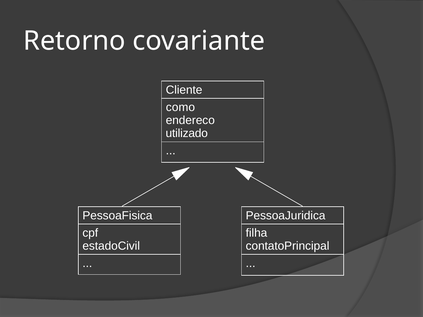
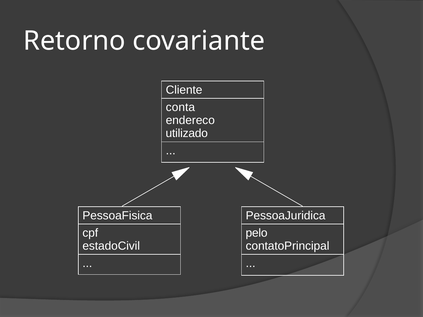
como: como -> conta
filha: filha -> pelo
